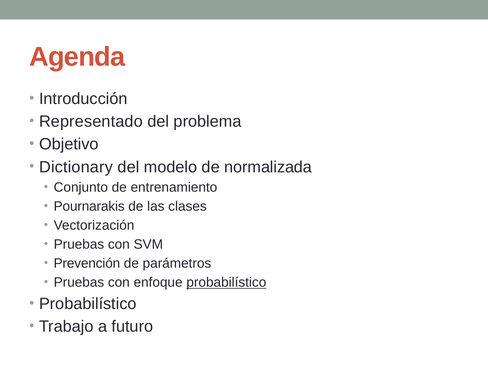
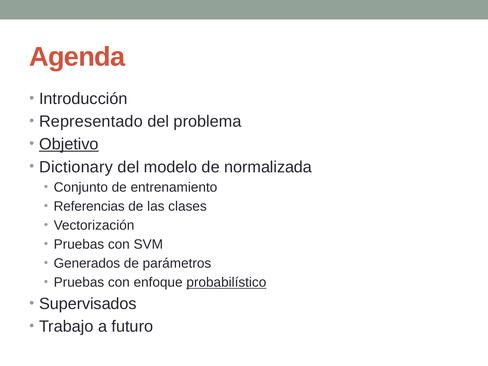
Objetivo underline: none -> present
Pournarakis: Pournarakis -> Referencias
Prevención: Prevención -> Generados
Probabilístico at (88, 304): Probabilístico -> Supervisados
